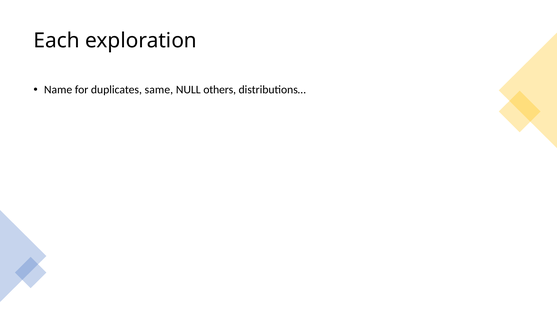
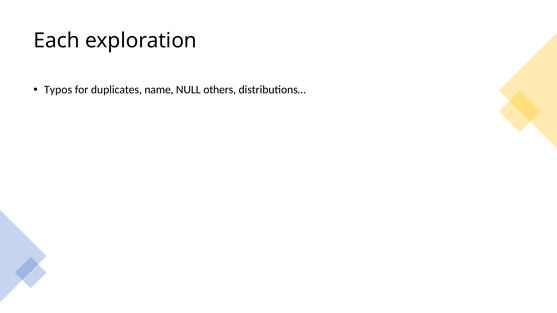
Name: Name -> Typos
same: same -> name
